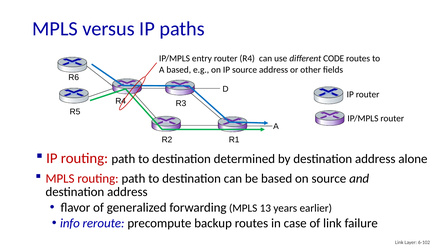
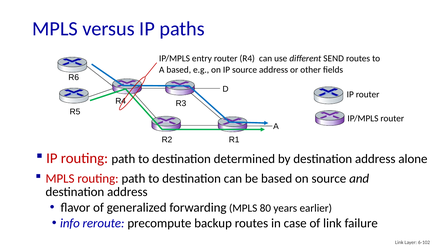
CODE: CODE -> SEND
13: 13 -> 80
